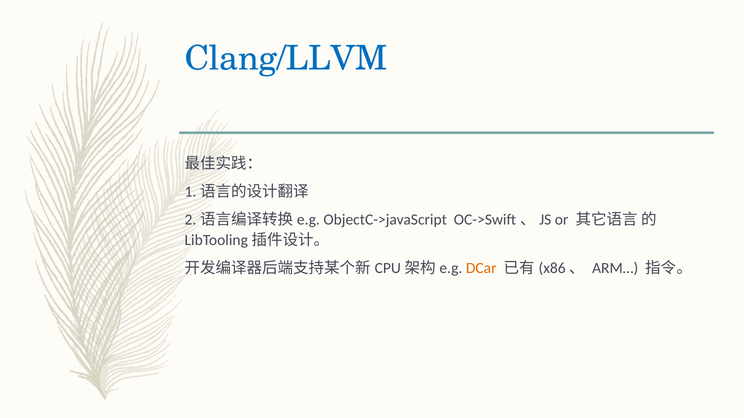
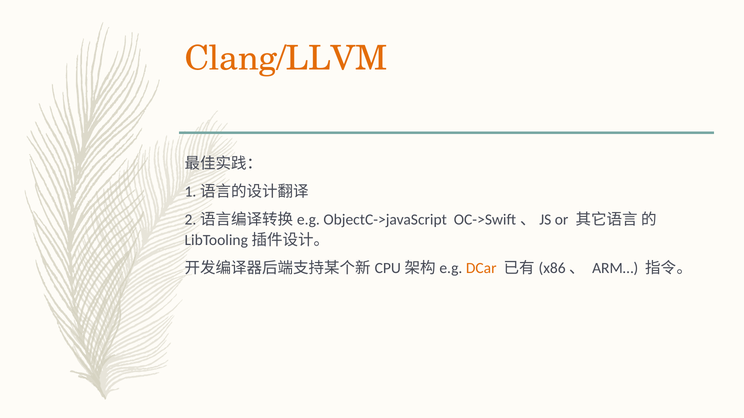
Clang/LLVM colour: blue -> orange
